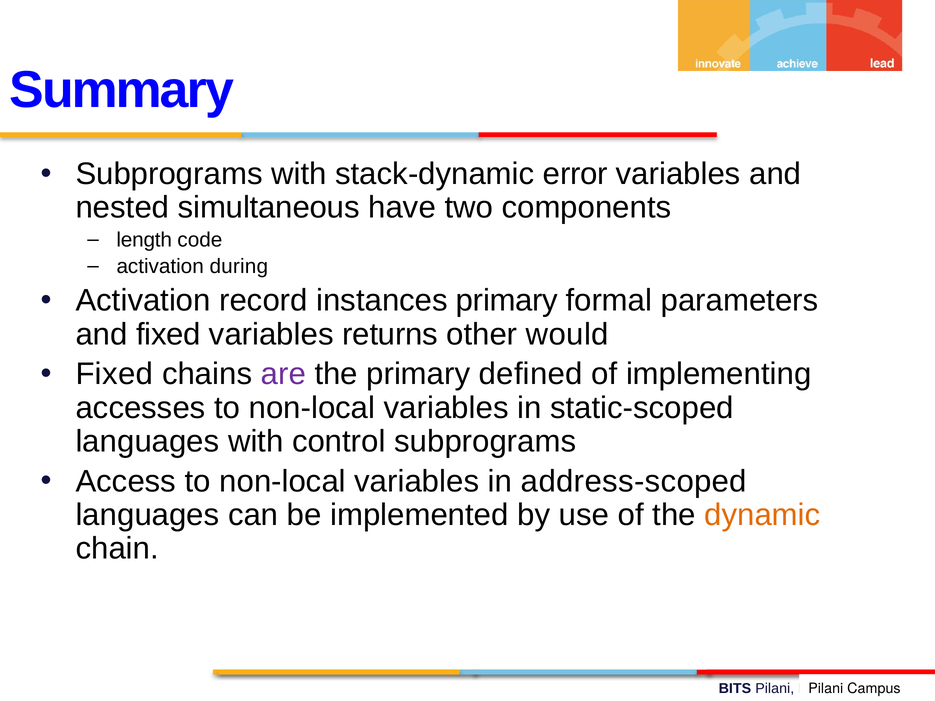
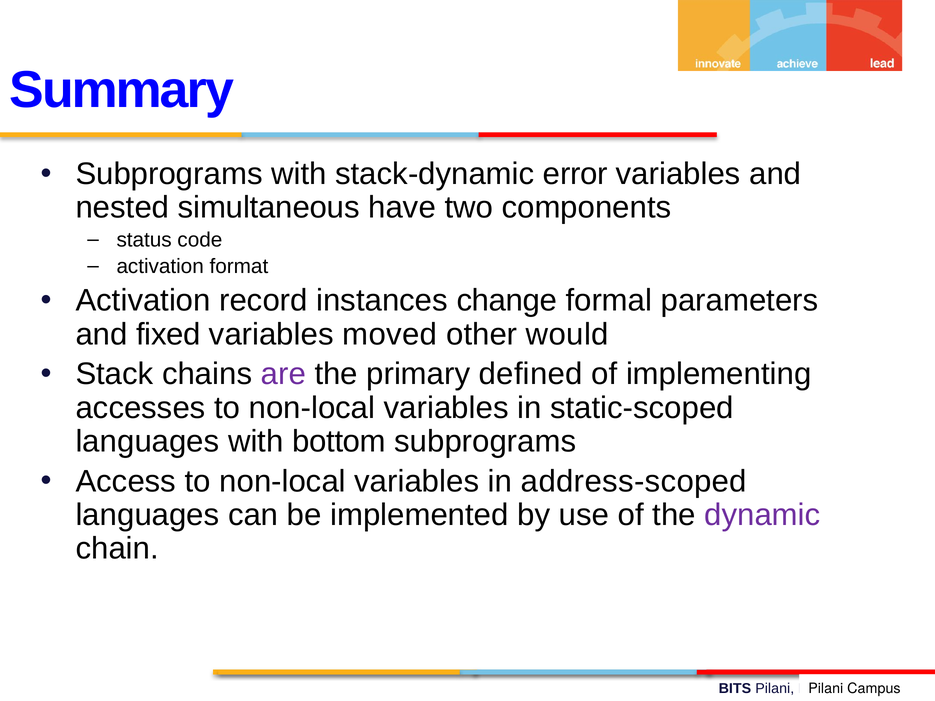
length: length -> status
during: during -> format
instances primary: primary -> change
returns: returns -> moved
Fixed at (114, 374): Fixed -> Stack
control: control -> bottom
dynamic colour: orange -> purple
